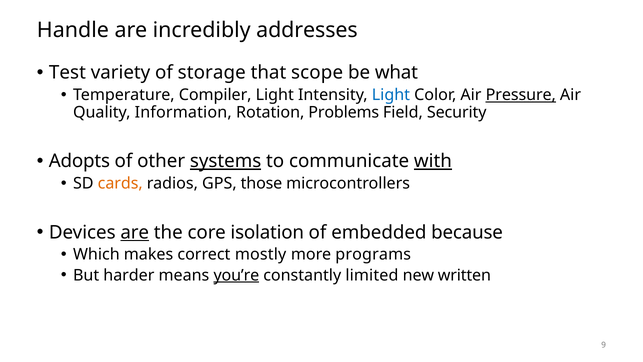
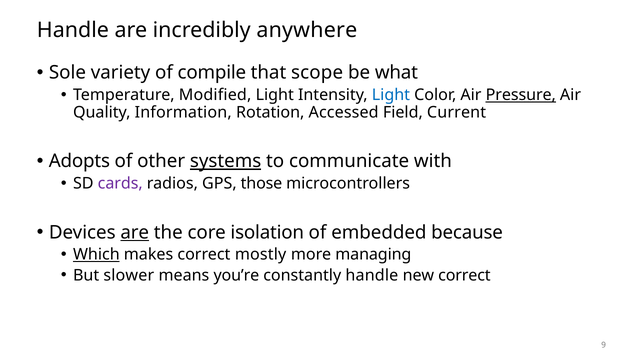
addresses: addresses -> anywhere
Test: Test -> Sole
storage: storage -> compile
Compiler: Compiler -> Modified
Problems: Problems -> Accessed
Security: Security -> Current
with underline: present -> none
cards colour: orange -> purple
Which underline: none -> present
programs: programs -> managing
harder: harder -> slower
you’re underline: present -> none
constantly limited: limited -> handle
new written: written -> correct
